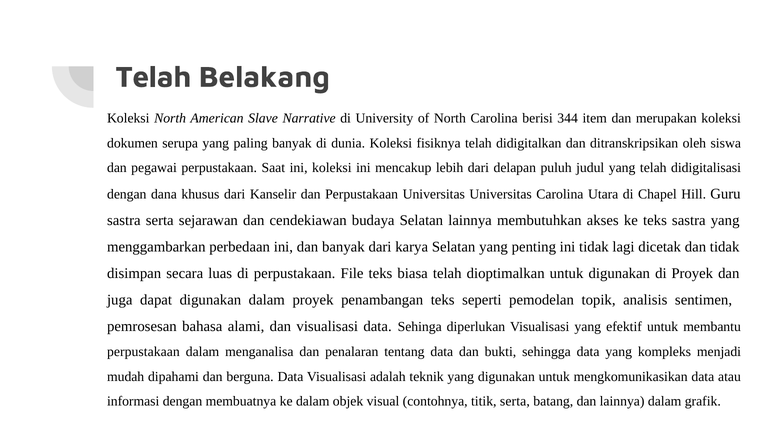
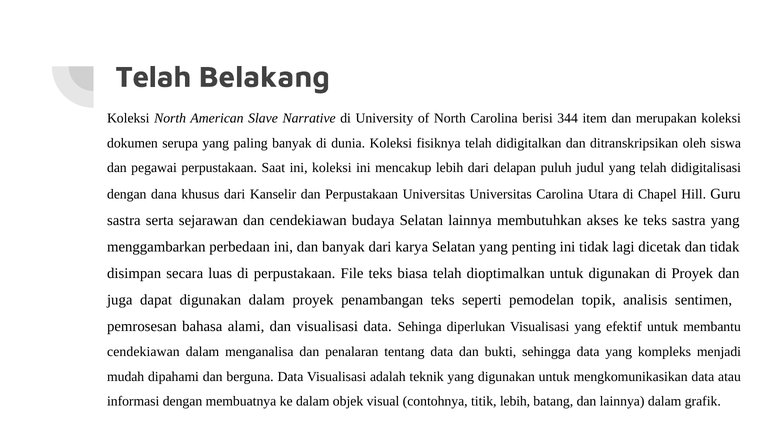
perpustakaan at (143, 352): perpustakaan -> cendekiawan
titik serta: serta -> lebih
